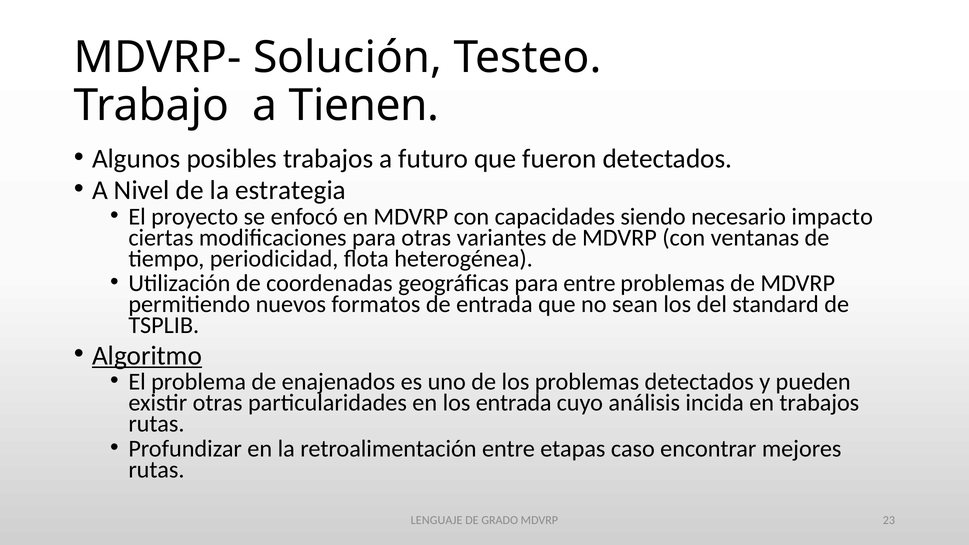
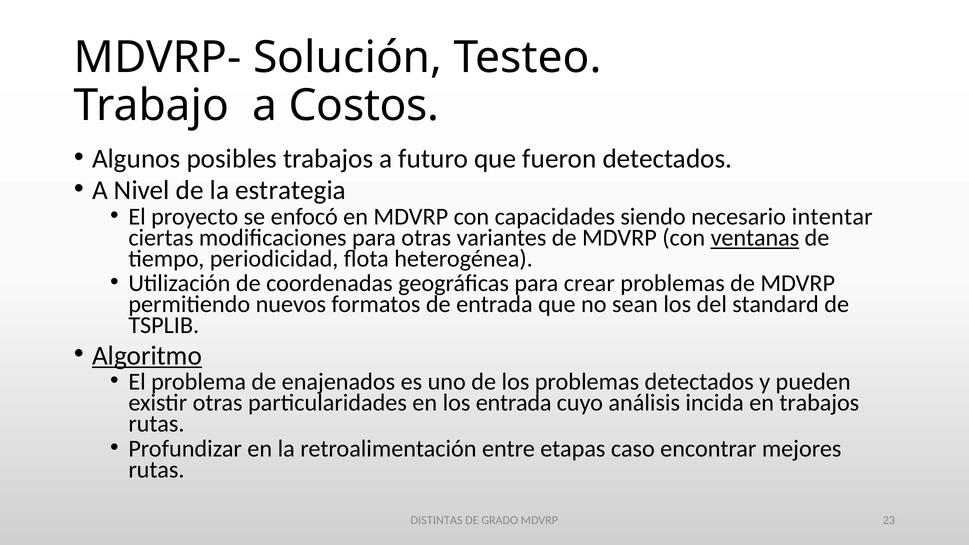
Tienen: Tienen -> Costos
impacto: impacto -> intentar
ventanas underline: none -> present
para entre: entre -> crear
LENGUAJE: LENGUAJE -> DISTINTAS
